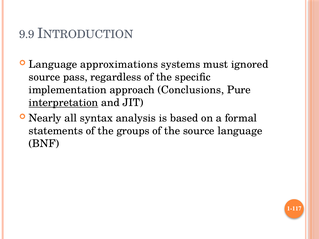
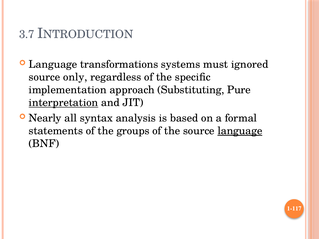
9.9: 9.9 -> 3.7
approximations: approximations -> transformations
pass: pass -> only
Conclusions: Conclusions -> Substituting
language at (240, 131) underline: none -> present
